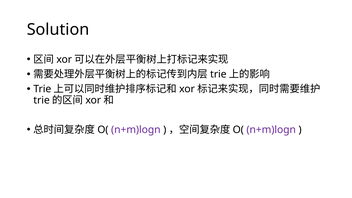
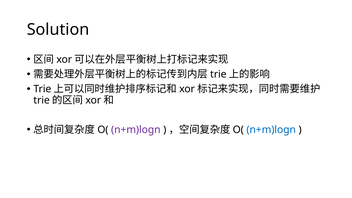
n+m)logn at (271, 130) colour: purple -> blue
